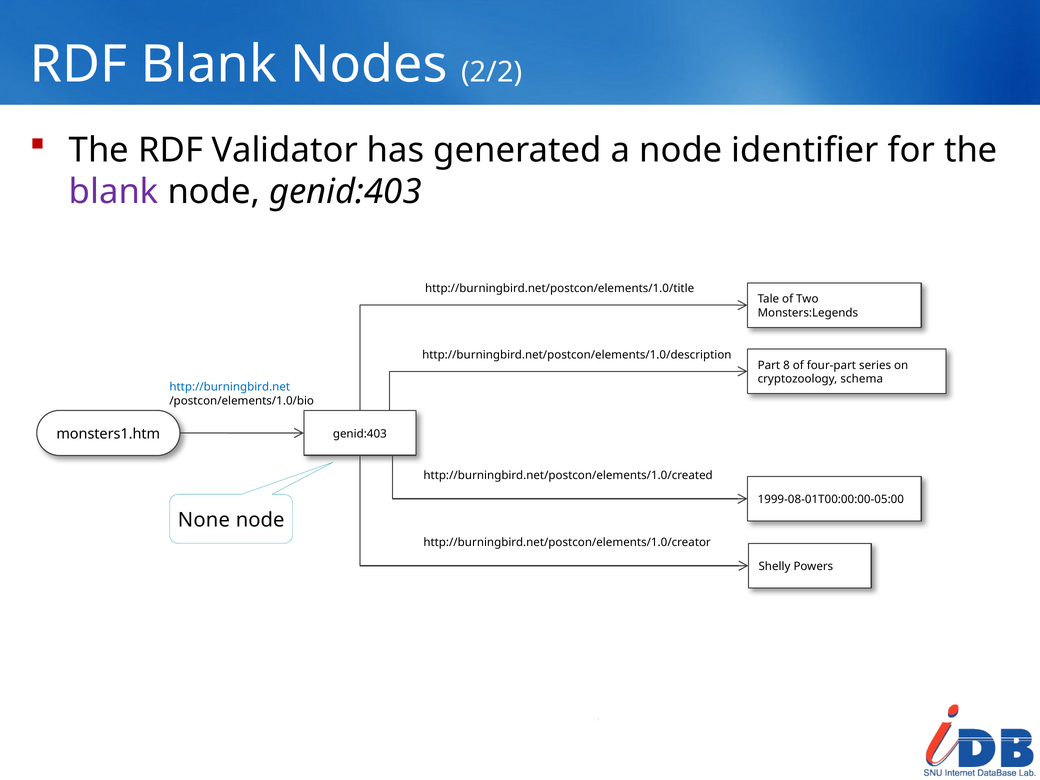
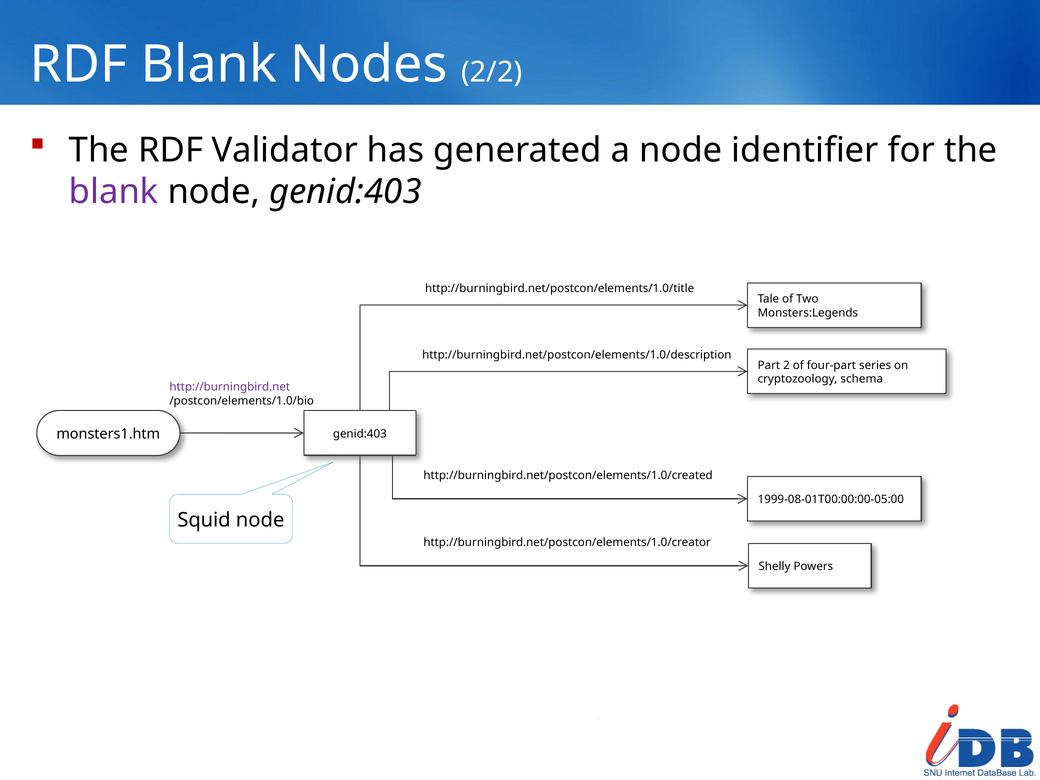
8: 8 -> 2
http://burningbird.net colour: blue -> purple
None: None -> Squid
